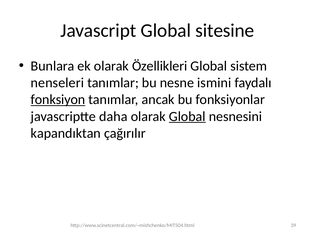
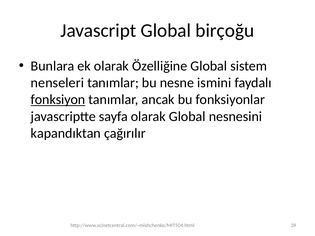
sitesine: sitesine -> birçoğu
Özellikleri: Özellikleri -> Özelliğine
daha: daha -> sayfa
Global at (187, 117) underline: present -> none
